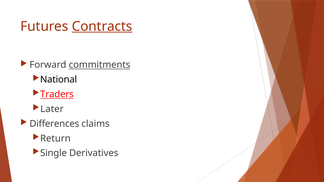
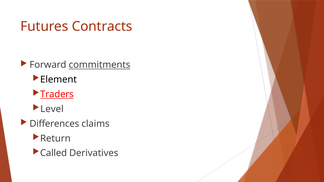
Contracts underline: present -> none
National: National -> Element
Later: Later -> Level
Single: Single -> Called
